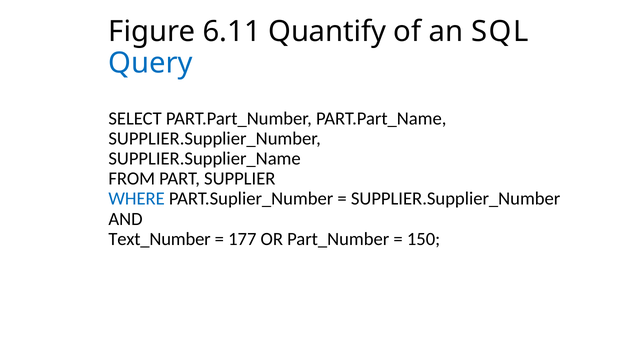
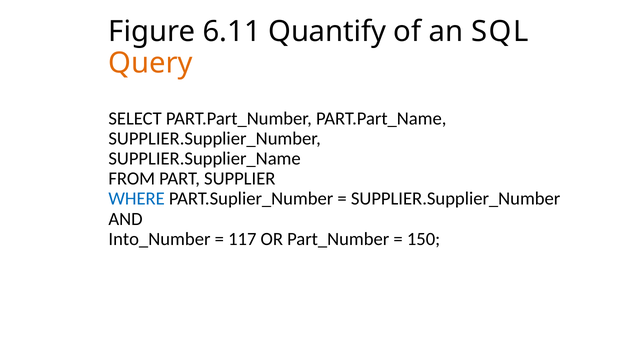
Query colour: blue -> orange
Text_Number: Text_Number -> Into_Number
177: 177 -> 117
